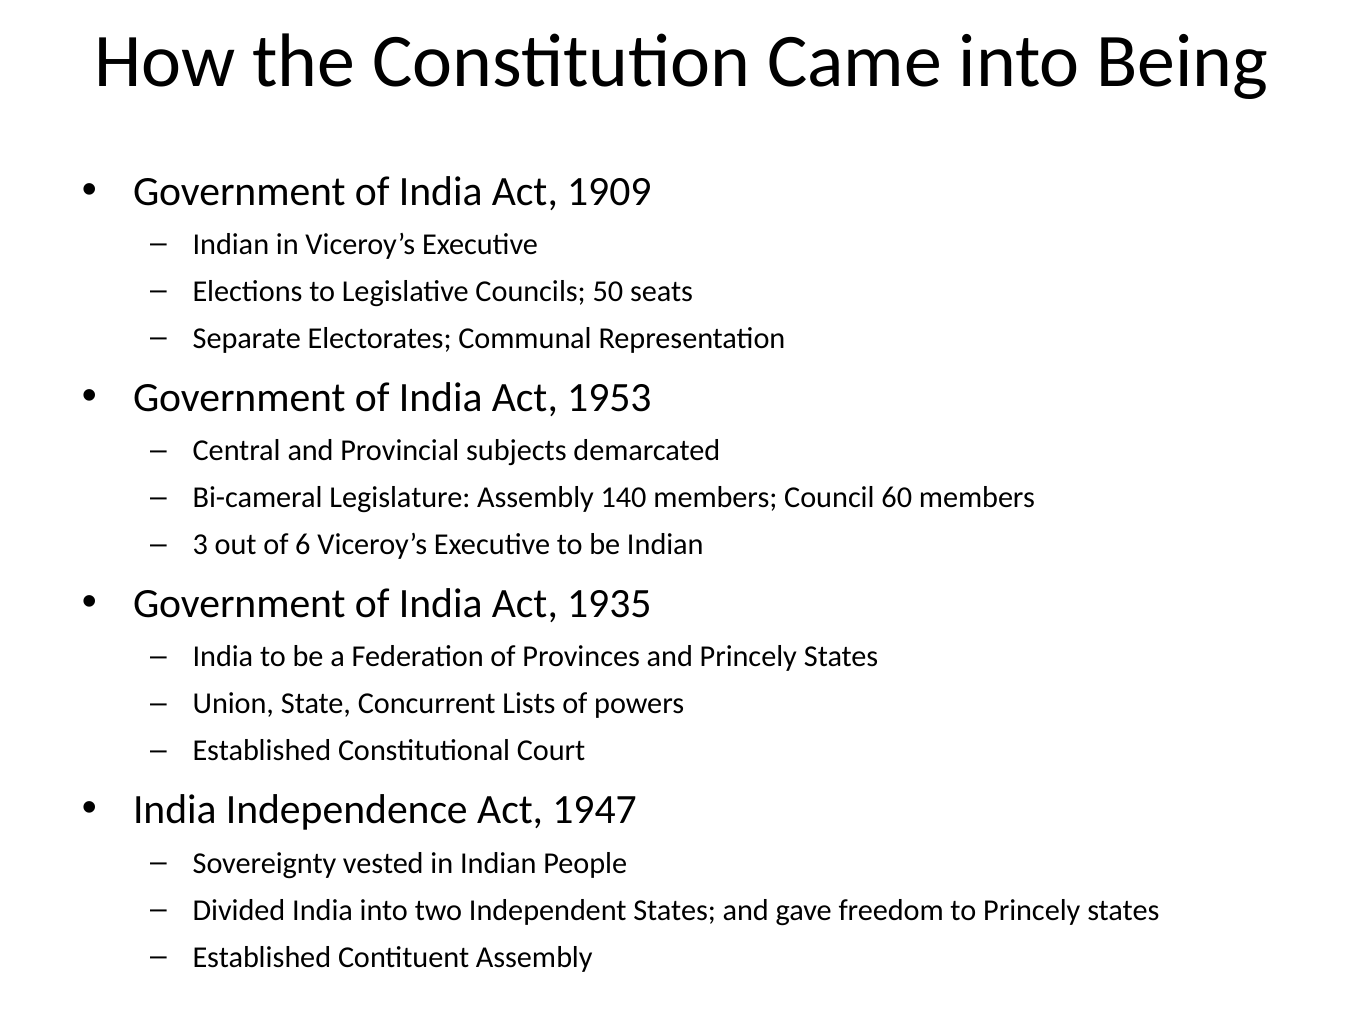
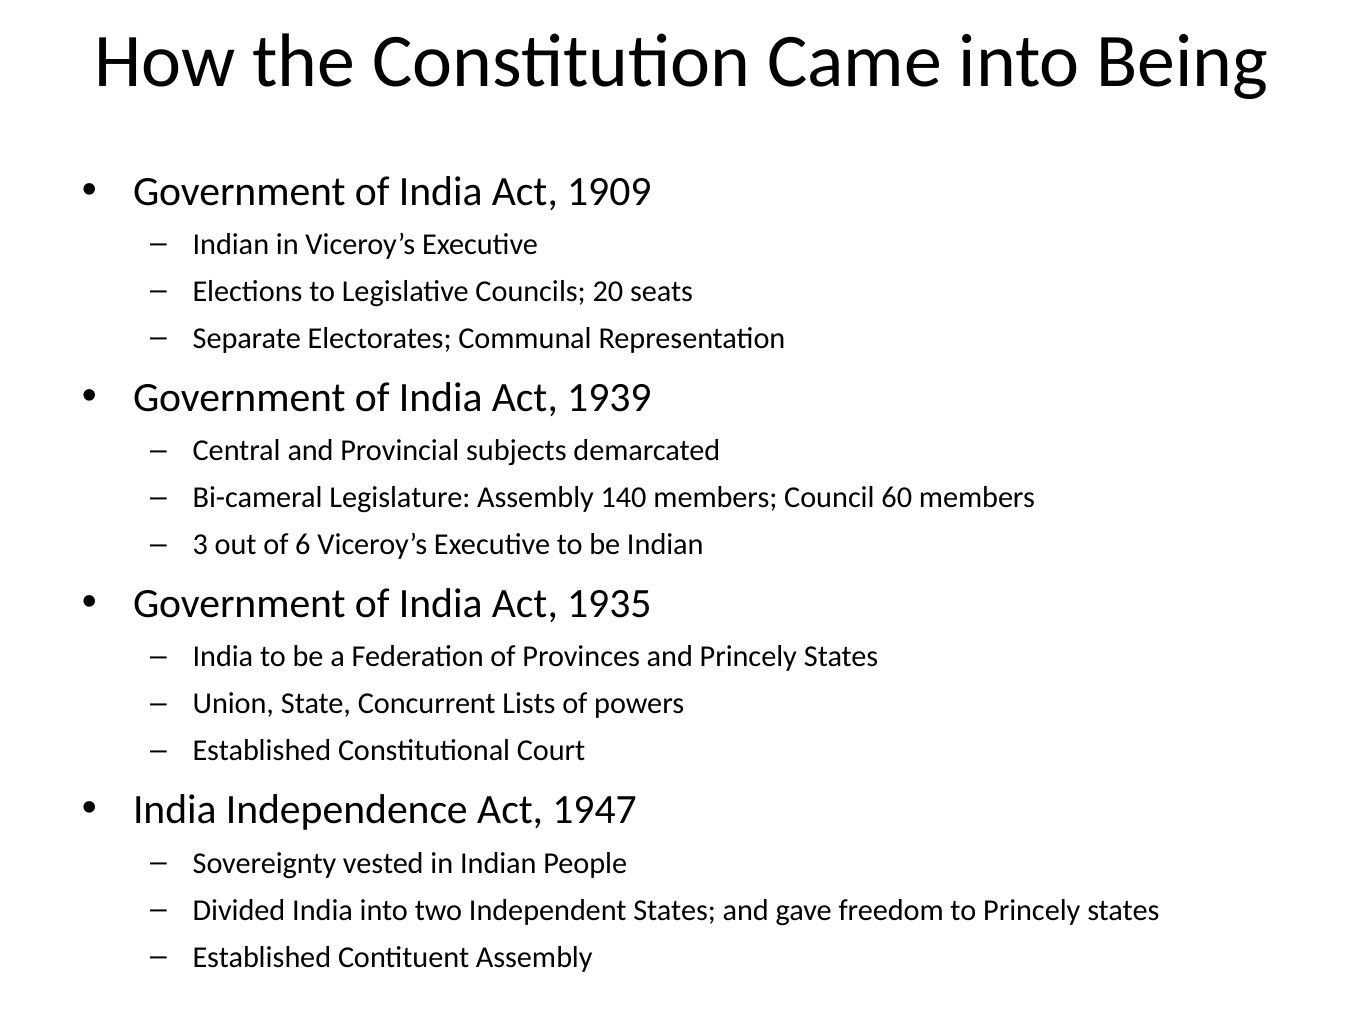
50: 50 -> 20
1953: 1953 -> 1939
